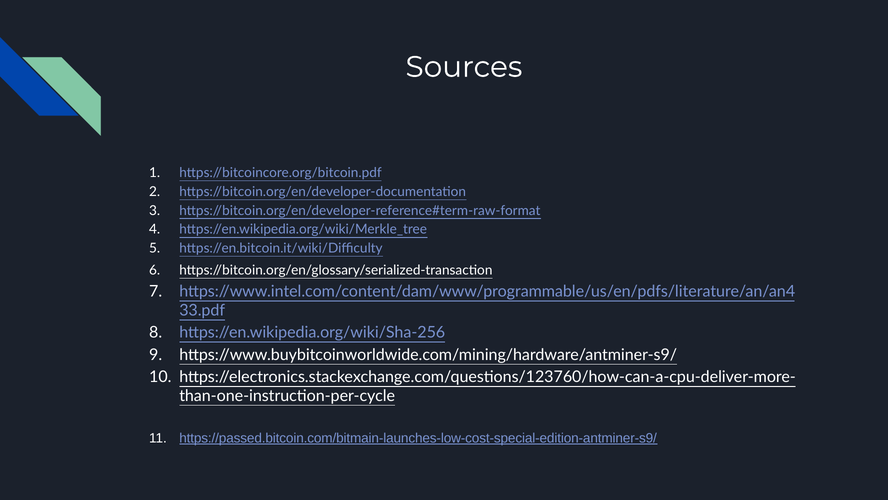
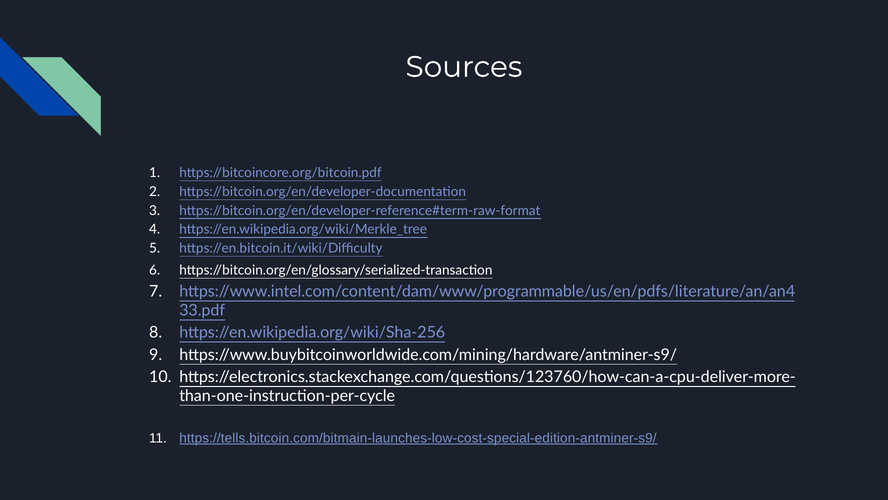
https://passed.bitcoin.com/bitmain-launches-low-cost-special-edition-antminer-s9/: https://passed.bitcoin.com/bitmain-launches-low-cost-special-edition-antminer-s9/ -> https://tells.bitcoin.com/bitmain-launches-low-cost-special-edition-antminer-s9/
